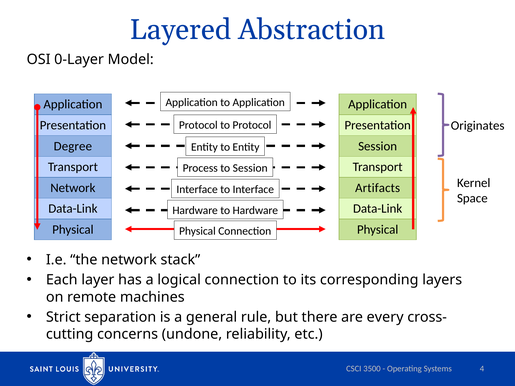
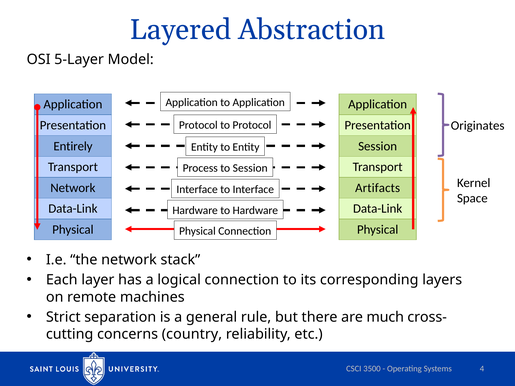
0-Layer: 0-Layer -> 5-Layer
Degree: Degree -> Entirely
every: every -> much
undone: undone -> country
